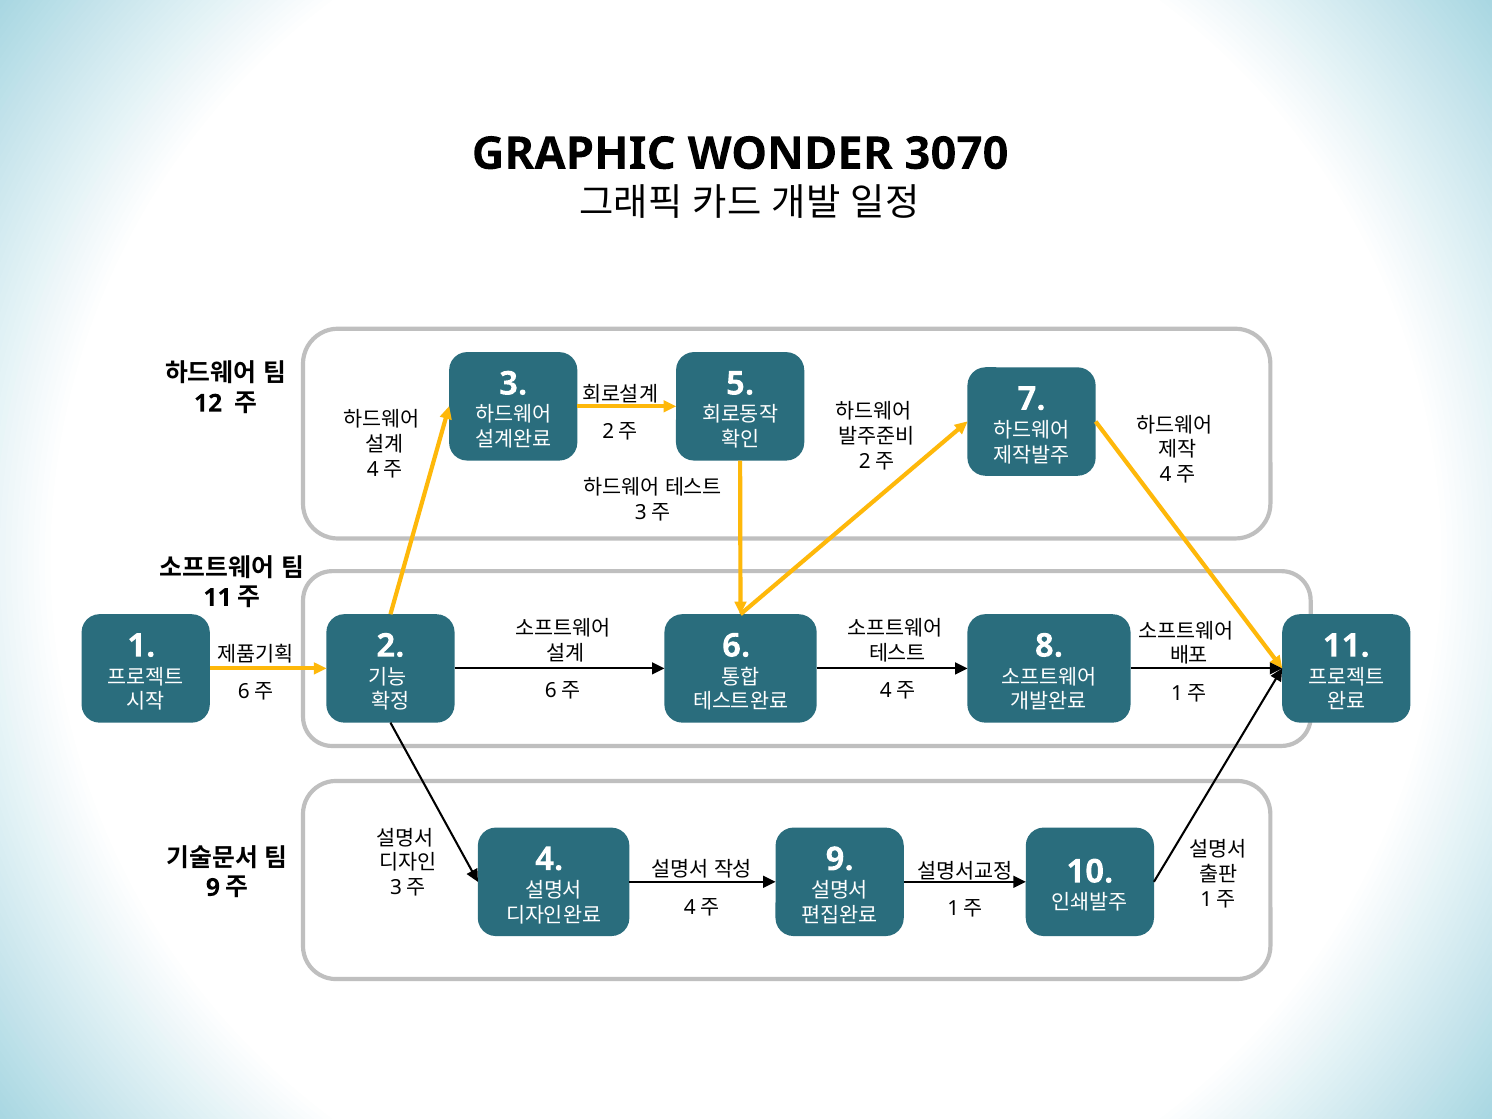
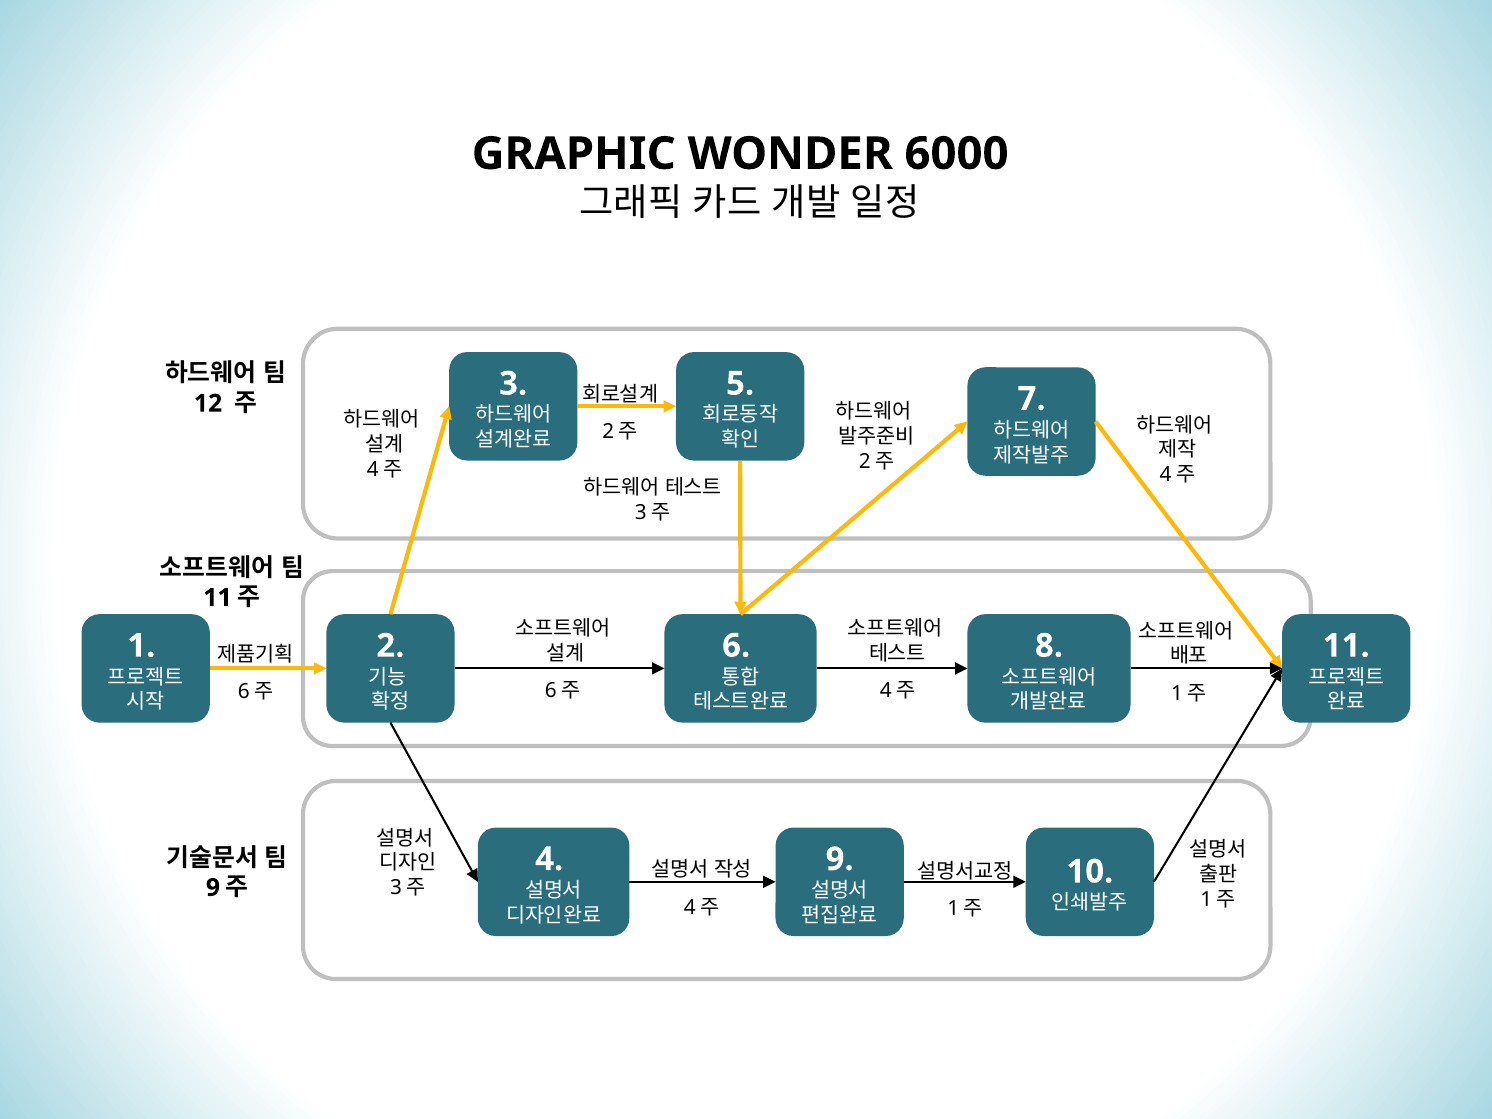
3070: 3070 -> 6000
